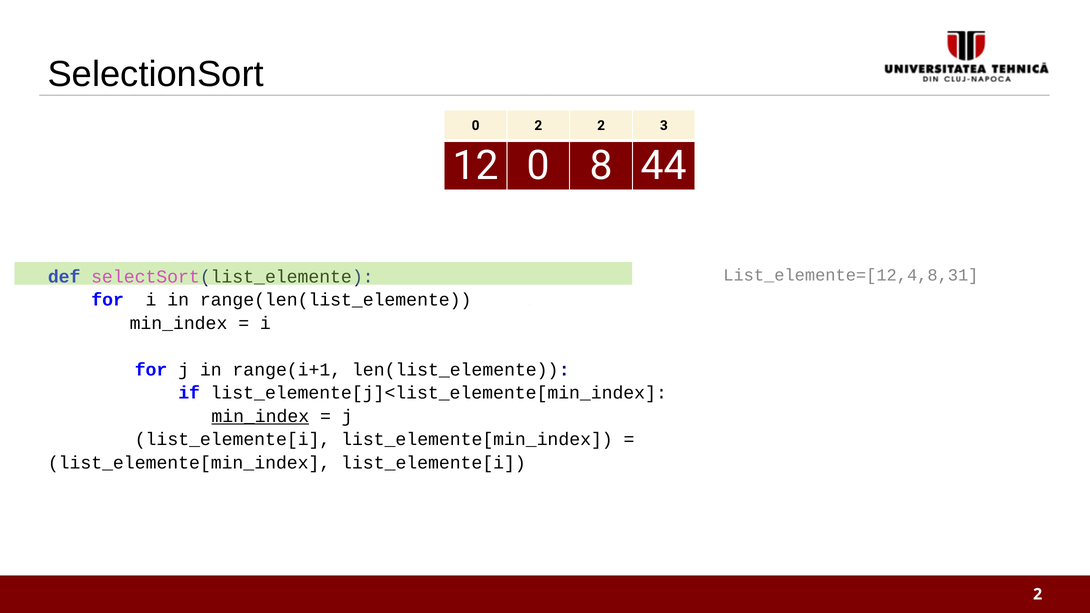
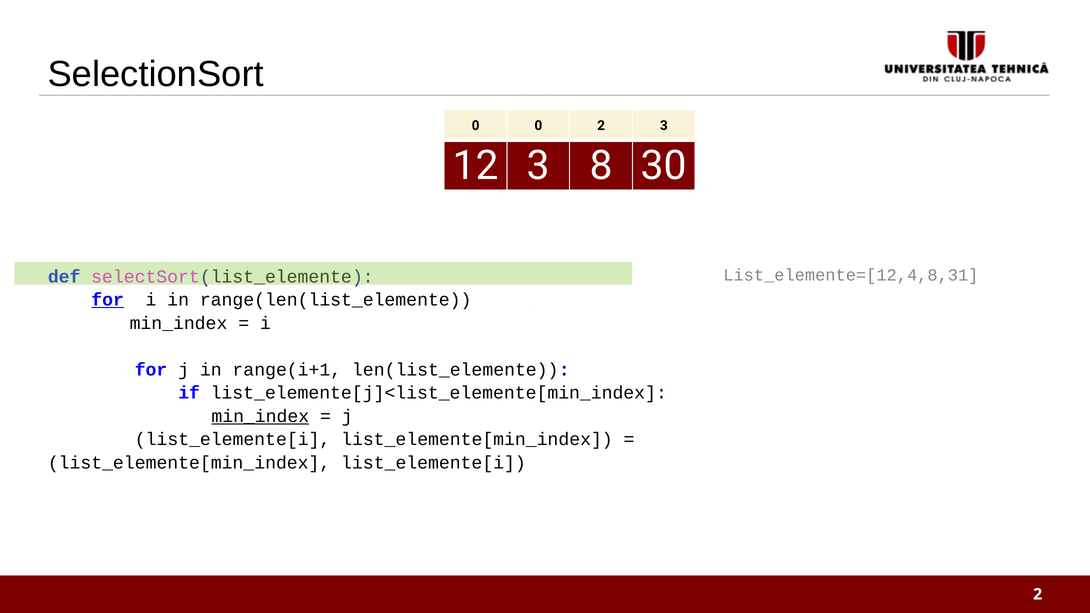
0 2: 2 -> 0
12 0: 0 -> 3
44: 44 -> 30
for at (108, 300) underline: none -> present
